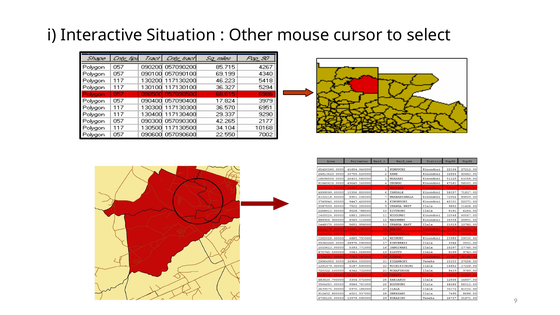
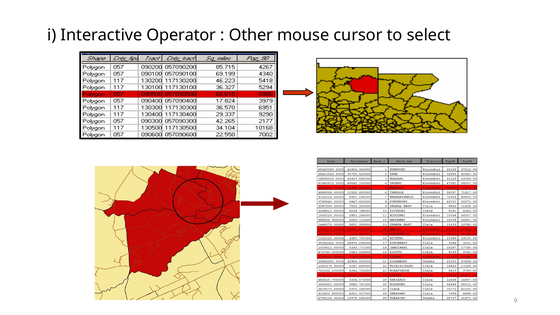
Situation: Situation -> Operator
